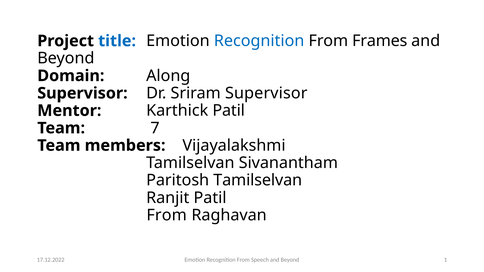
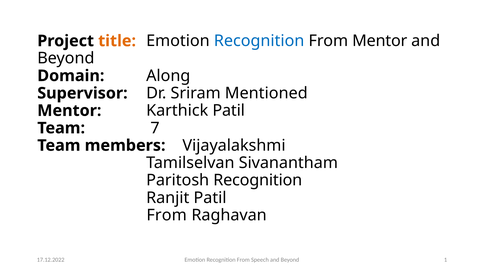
title colour: blue -> orange
From Frames: Frames -> Mentor
Sriram Supervisor: Supervisor -> Mentioned
Paritosh Tamilselvan: Tamilselvan -> Recognition
